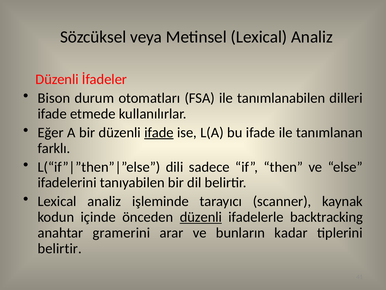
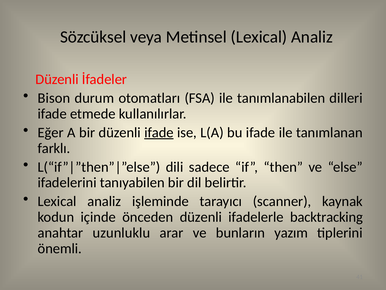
düzenli at (201, 217) underline: present -> none
gramerini: gramerini -> uzunluklu
kadar: kadar -> yazım
belirtir at (60, 248): belirtir -> önemli
